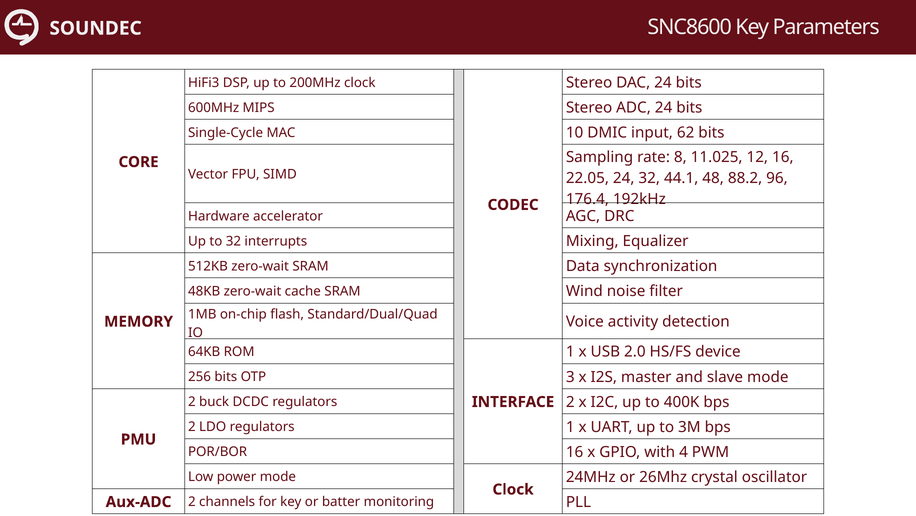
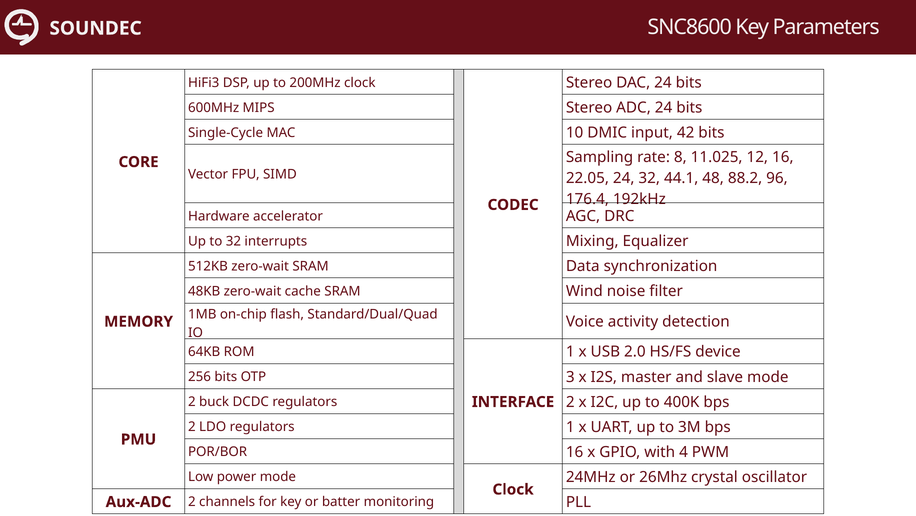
62: 62 -> 42
